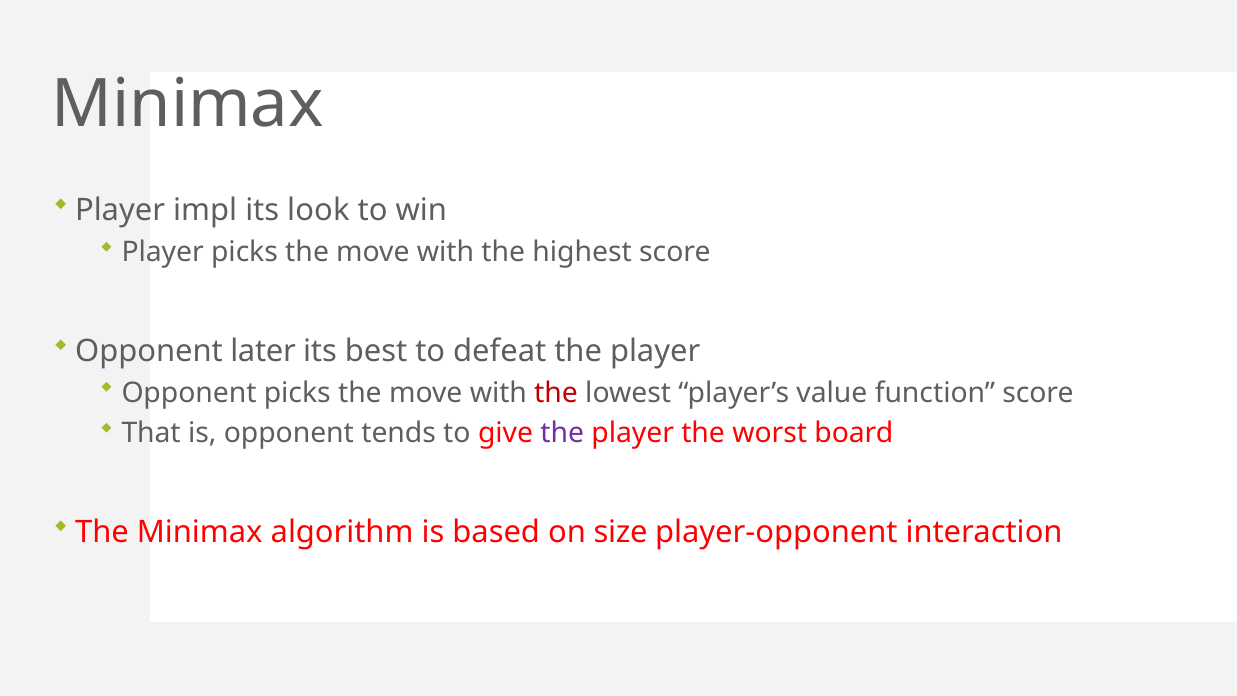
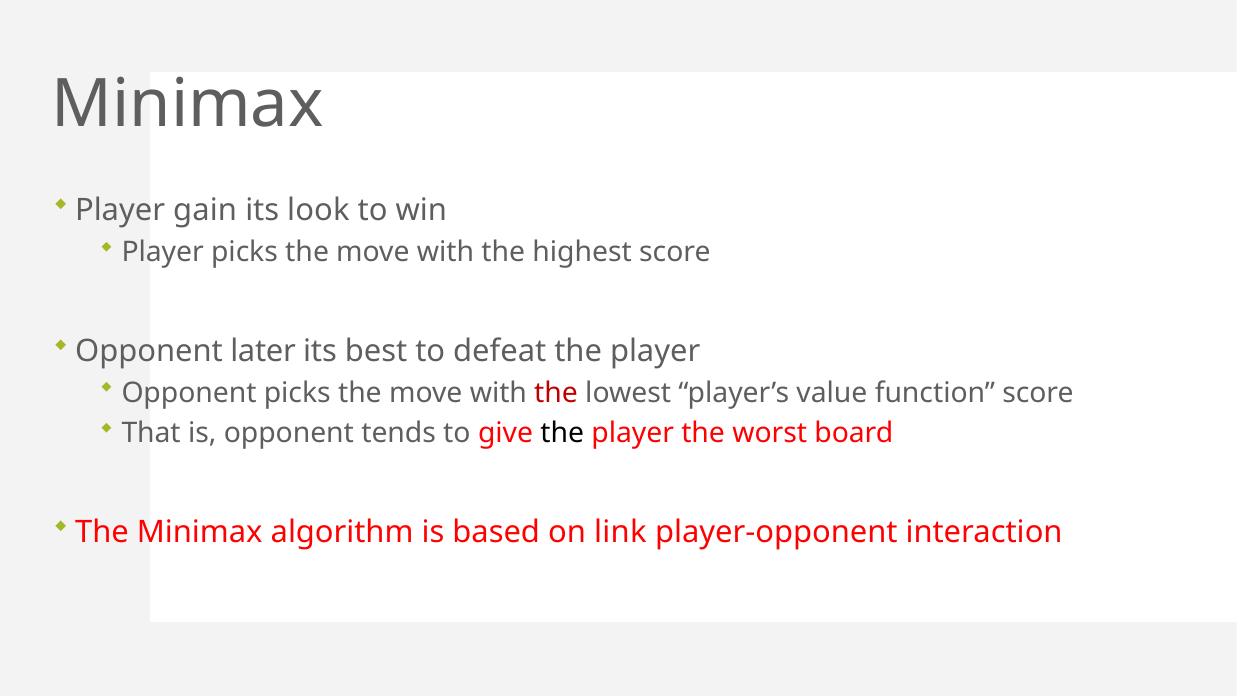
impl: impl -> gain
the at (562, 433) colour: purple -> black
size: size -> link
